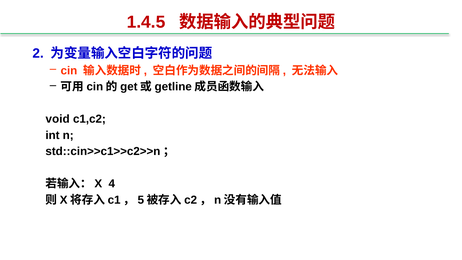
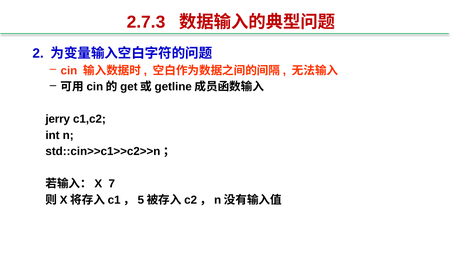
1.4.5: 1.4.5 -> 2.7.3
void: void -> jerry
4: 4 -> 7
